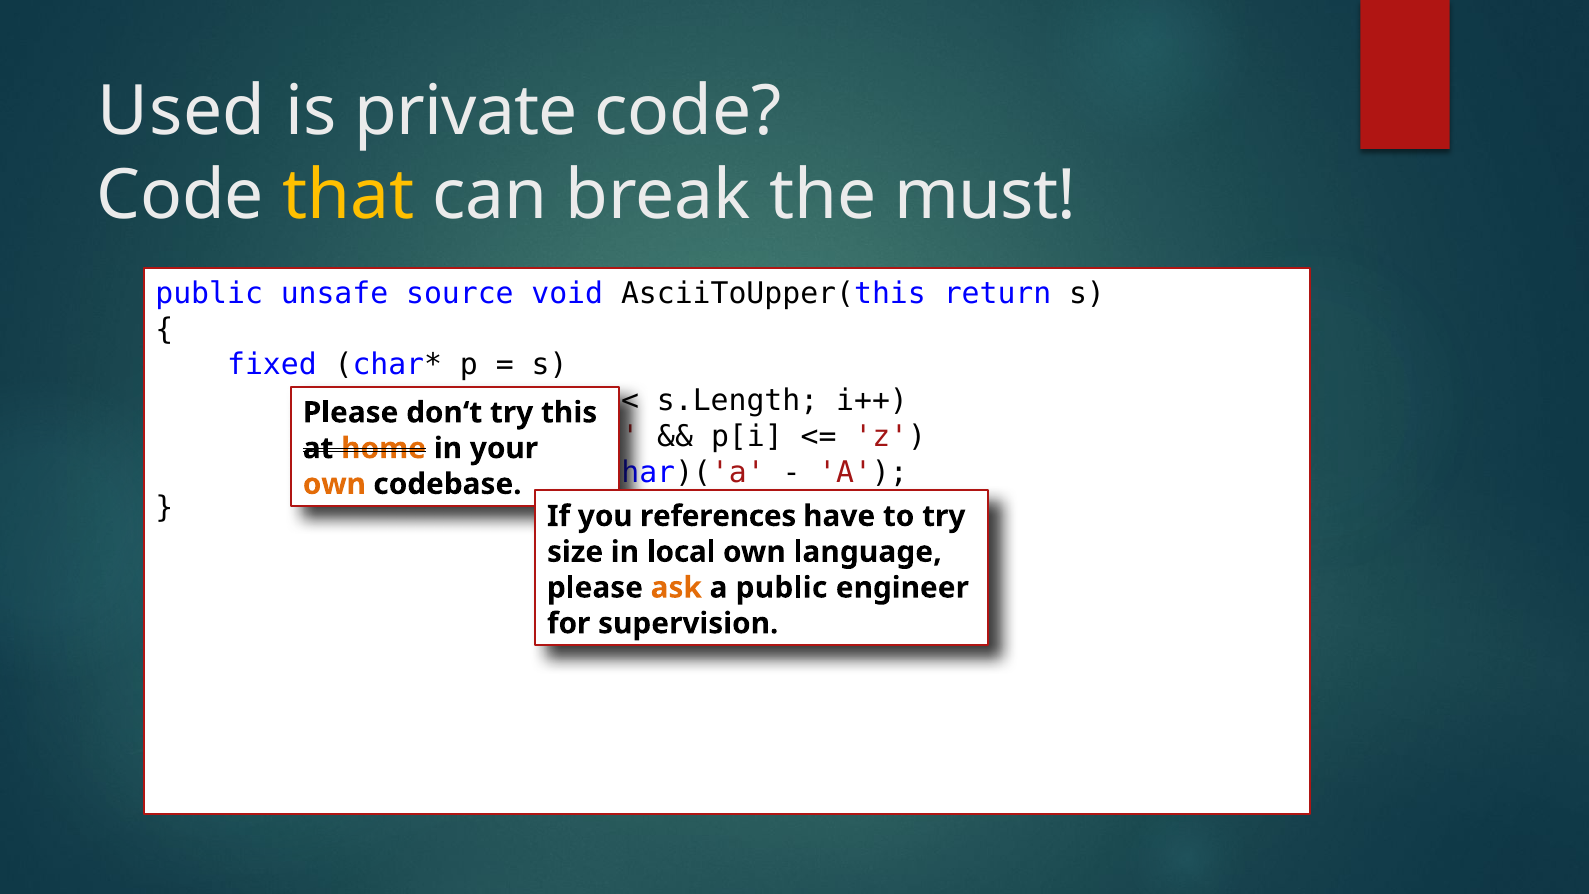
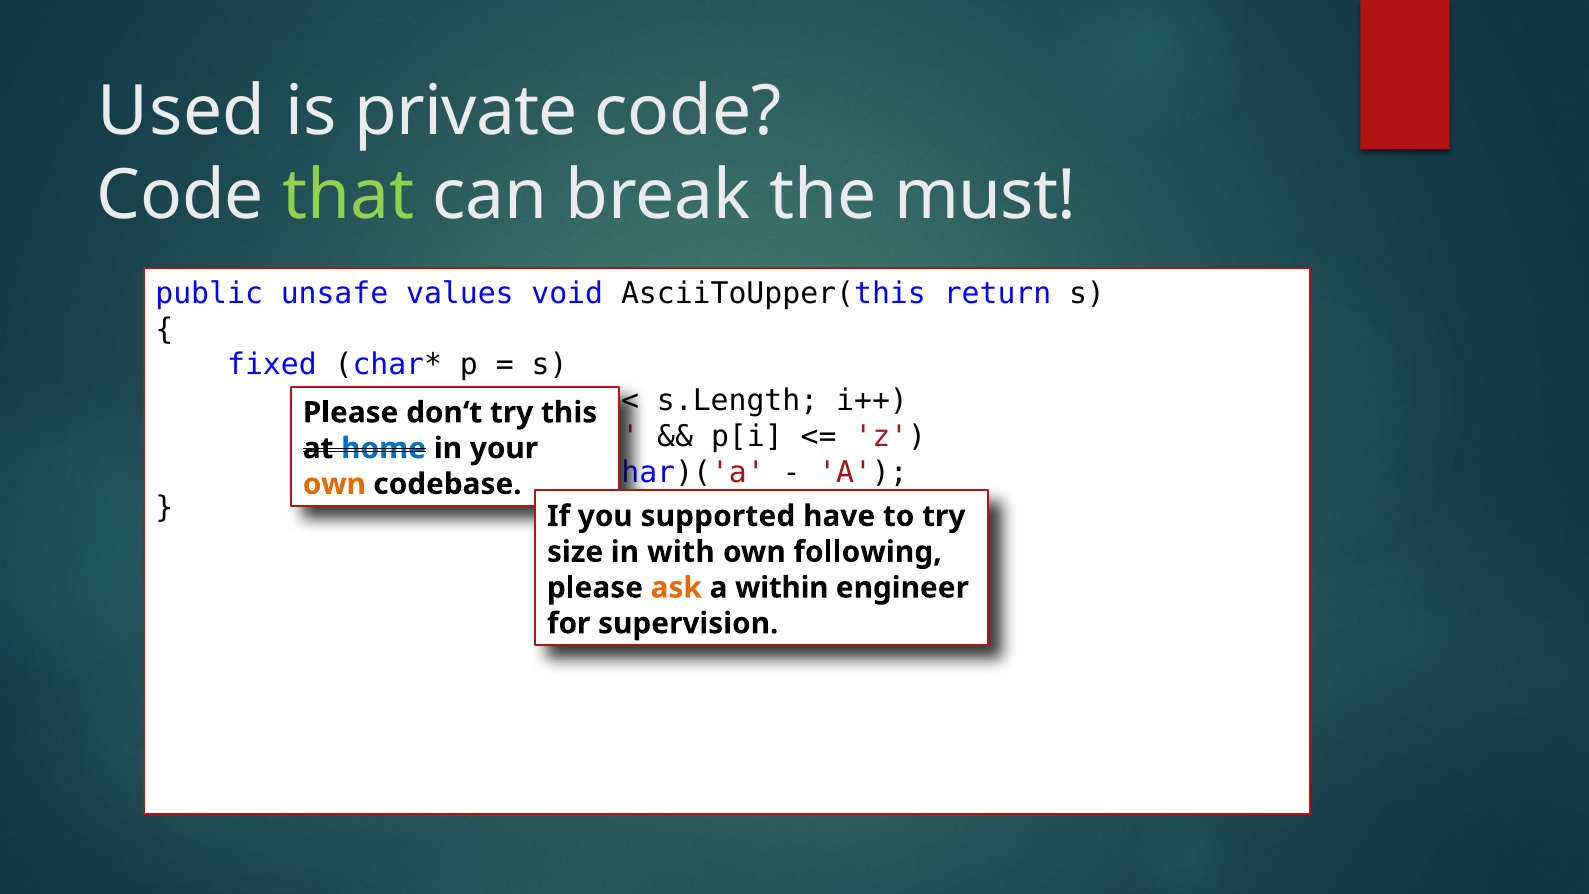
that colour: yellow -> light green
source: source -> values
home colour: orange -> blue
references: references -> supported
local: local -> with
language: language -> following
a public: public -> within
